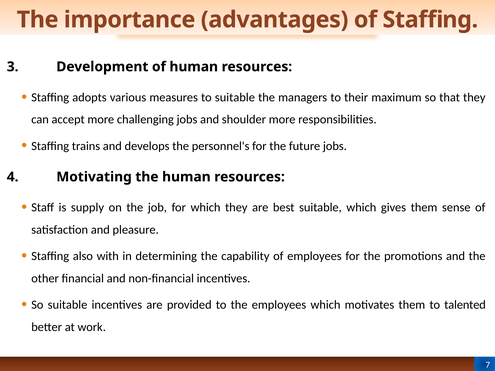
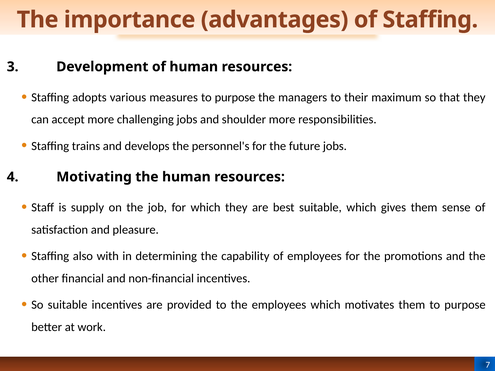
measures to suitable: suitable -> purpose
them to talented: talented -> purpose
